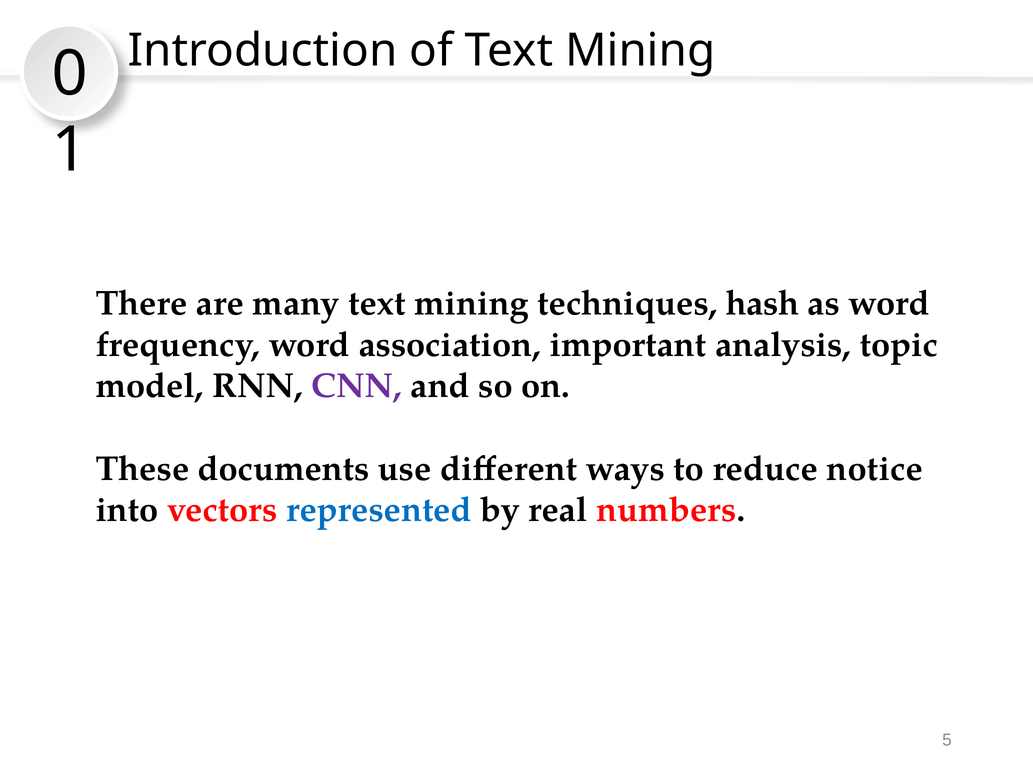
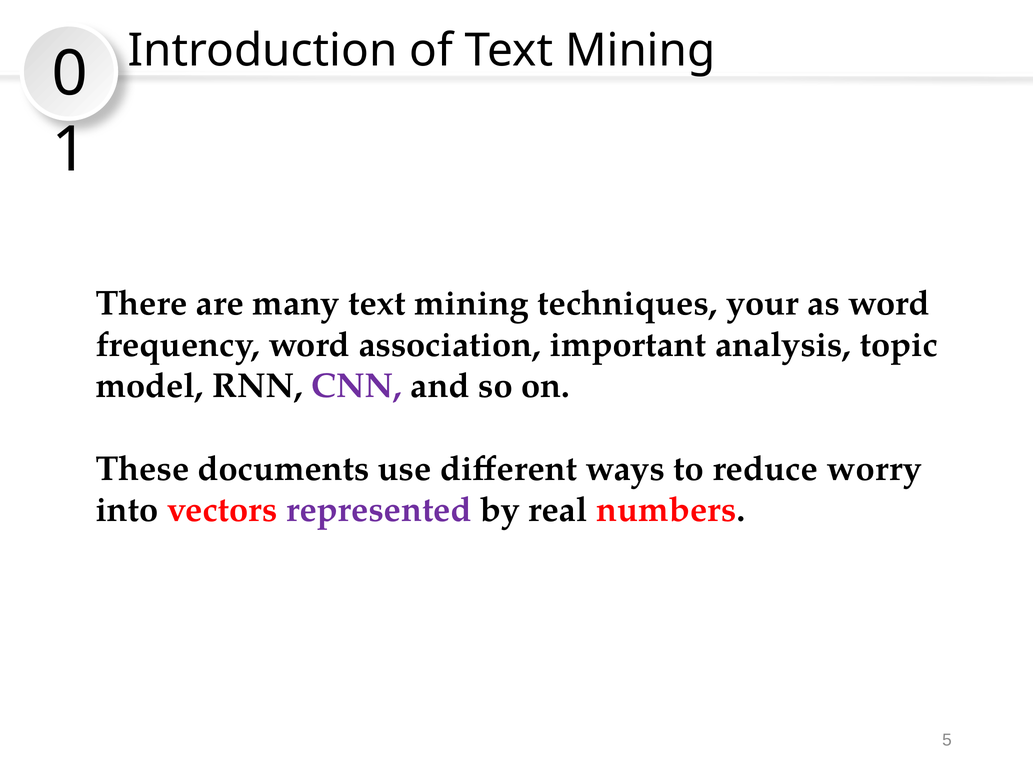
hash: hash -> your
notice: notice -> worry
represented colour: blue -> purple
